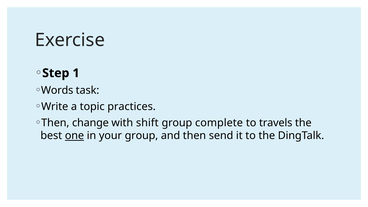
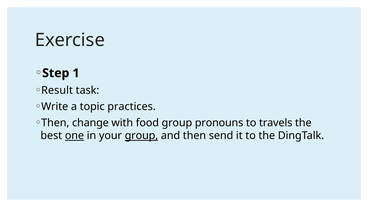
Words: Words -> Result
shift: shift -> food
complete: complete -> pronouns
group at (141, 136) underline: none -> present
